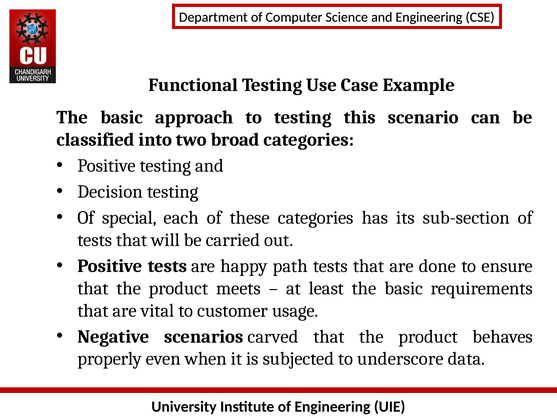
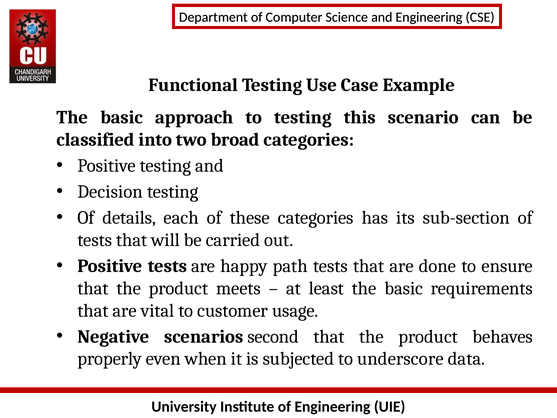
special: special -> details
carved: carved -> second
